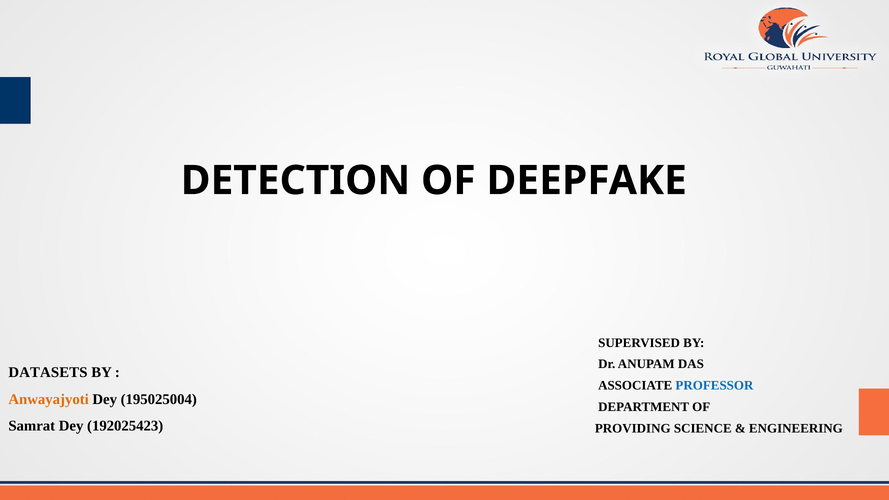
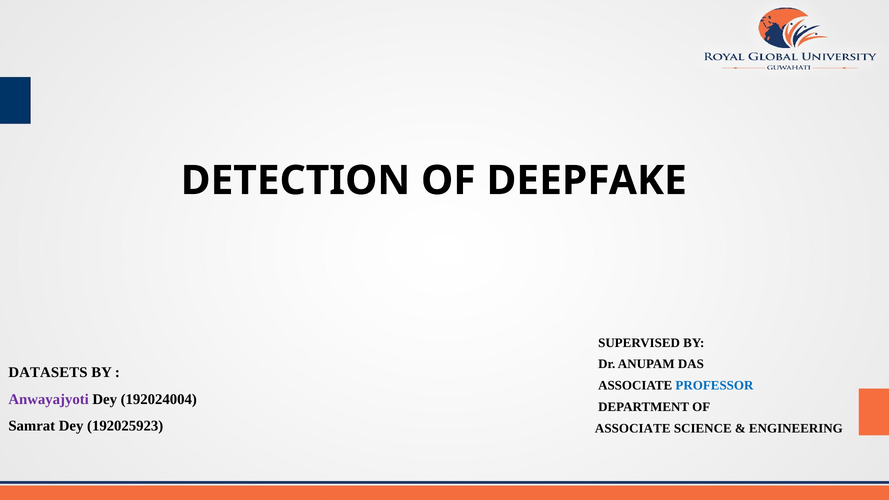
Anwayajyoti colour: orange -> purple
195025004: 195025004 -> 192024004
192025423: 192025423 -> 192025923
PROVIDING at (633, 428): PROVIDING -> ASSOCIATE
